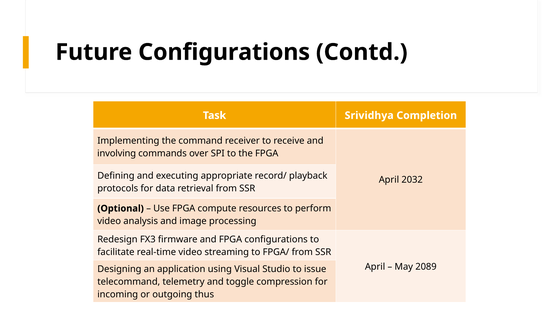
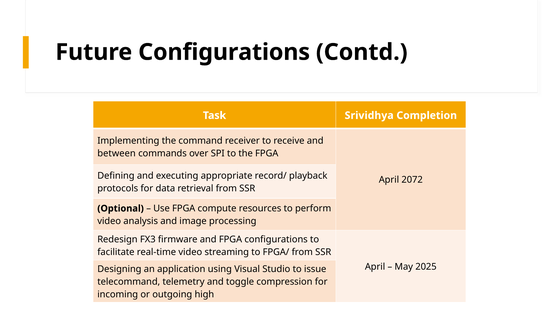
involving: involving -> between
2032: 2032 -> 2072
2089: 2089 -> 2025
thus: thus -> high
